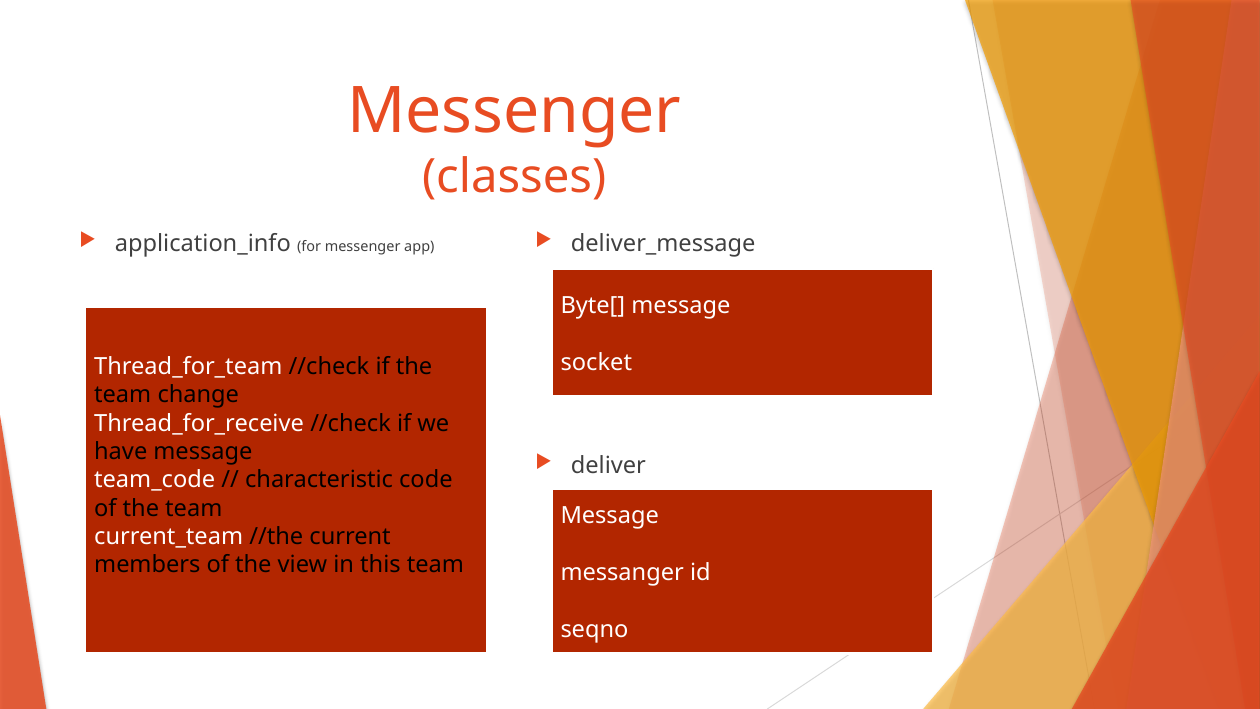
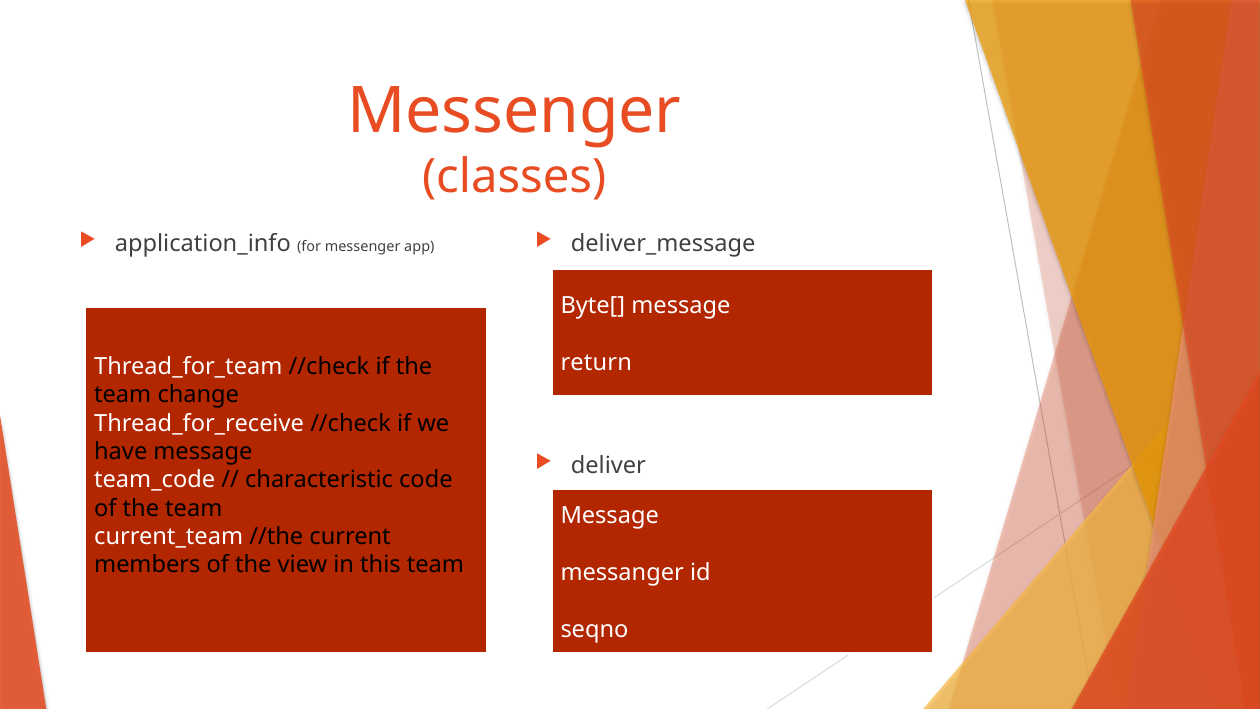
socket: socket -> return
